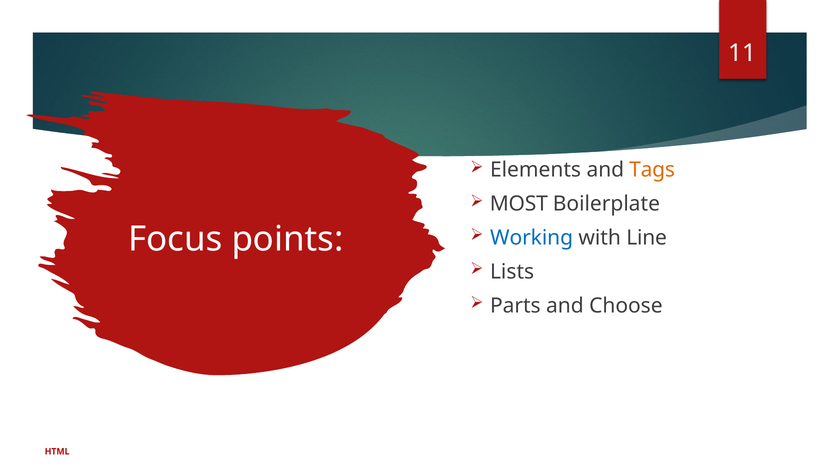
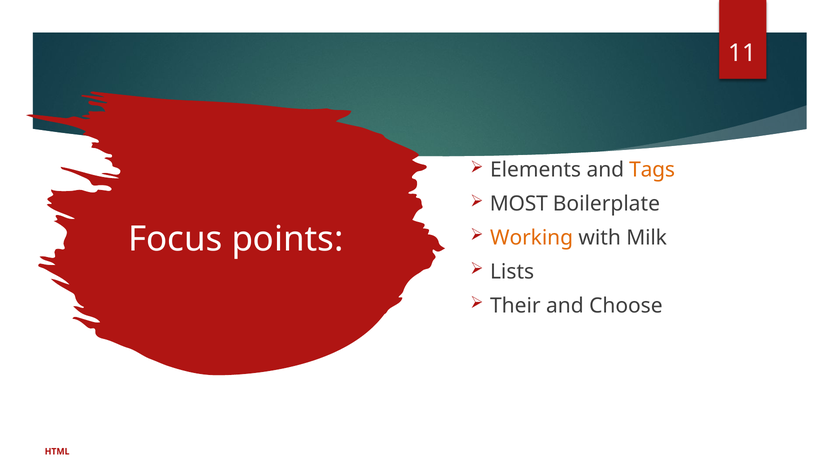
Working colour: blue -> orange
Line: Line -> Milk
Parts: Parts -> Their
